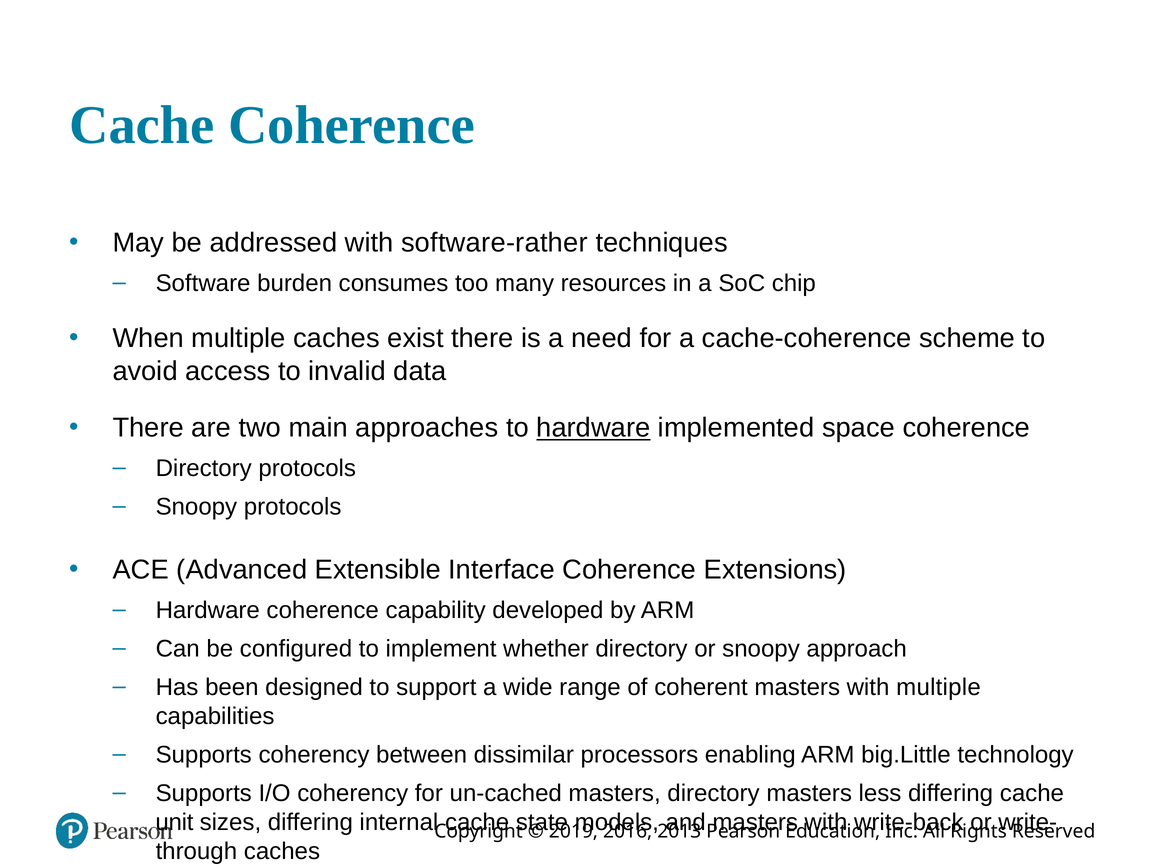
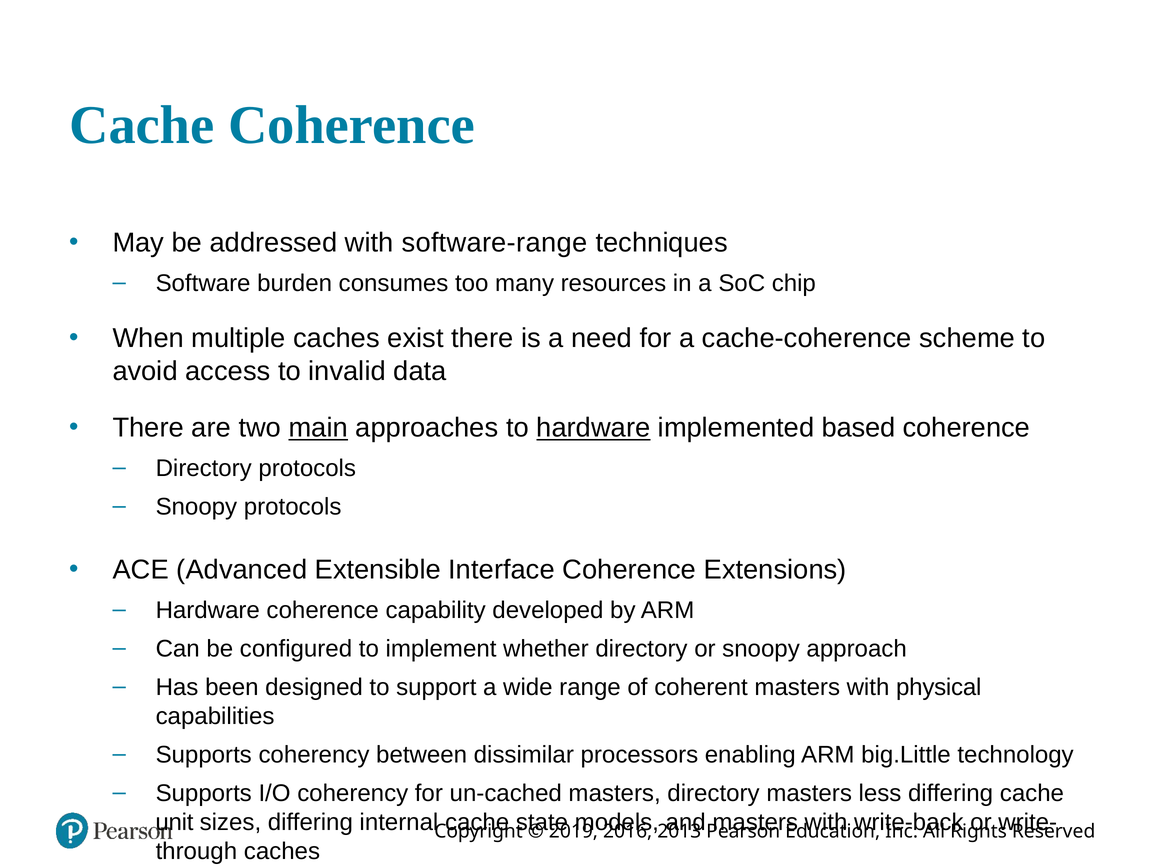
software-rather: software-rather -> software-range
main underline: none -> present
space: space -> based
with multiple: multiple -> physical
